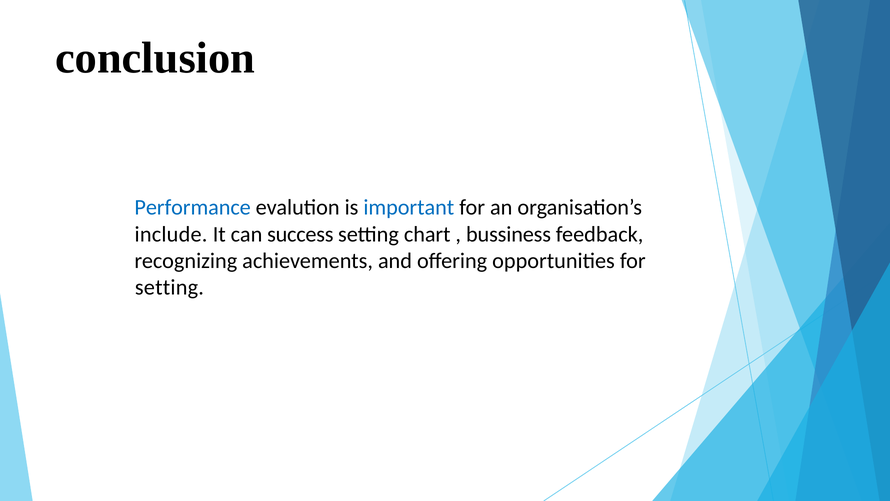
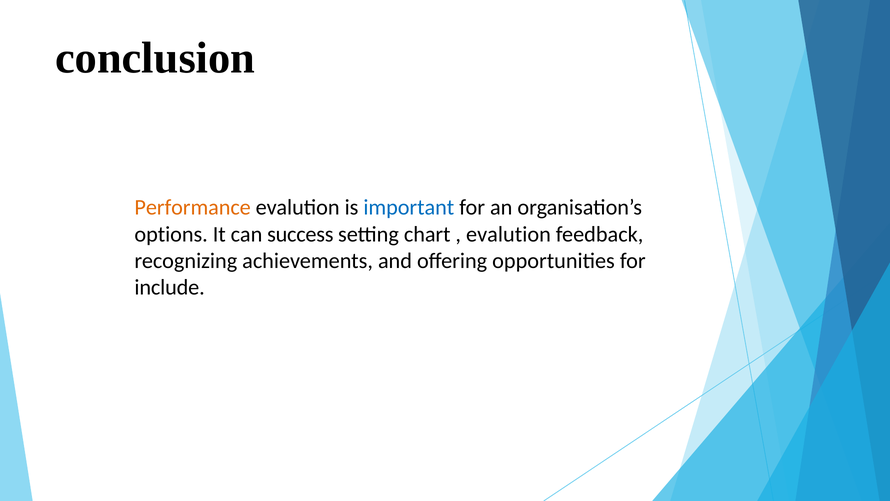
Performance colour: blue -> orange
include: include -> options
bussiness at (509, 234): bussiness -> evalution
setting at (169, 287): setting -> include
